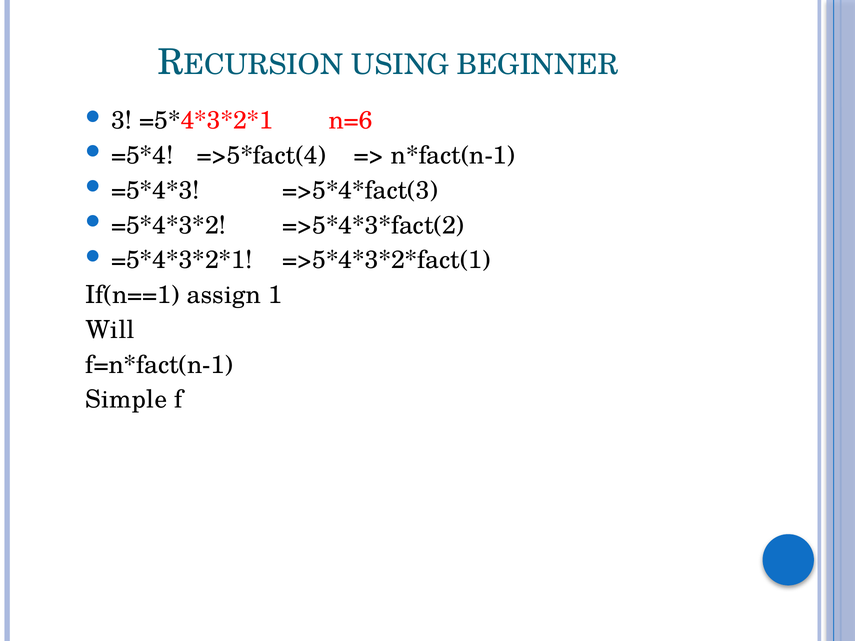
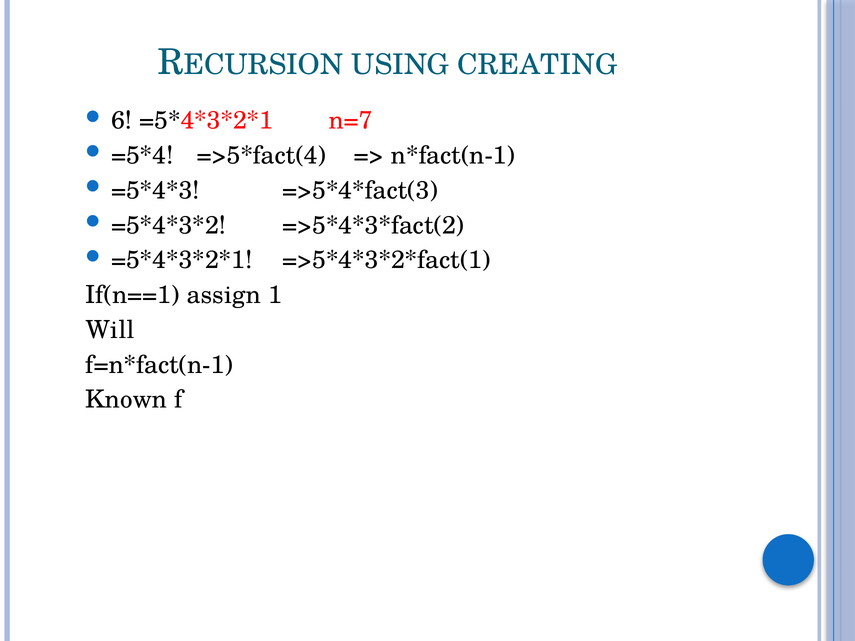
BEGINNER: BEGINNER -> CREATING
3: 3 -> 6
n=6: n=6 -> n=7
Simple: Simple -> Known
